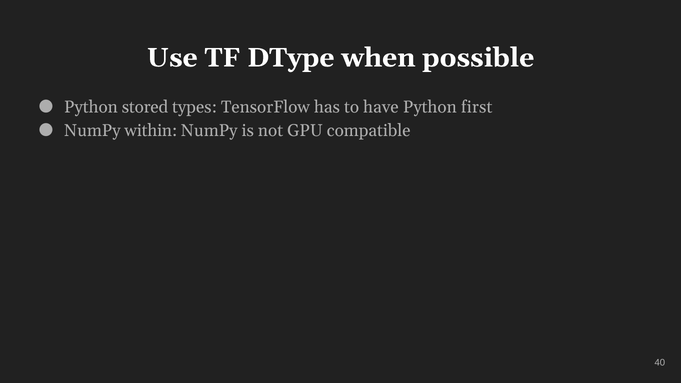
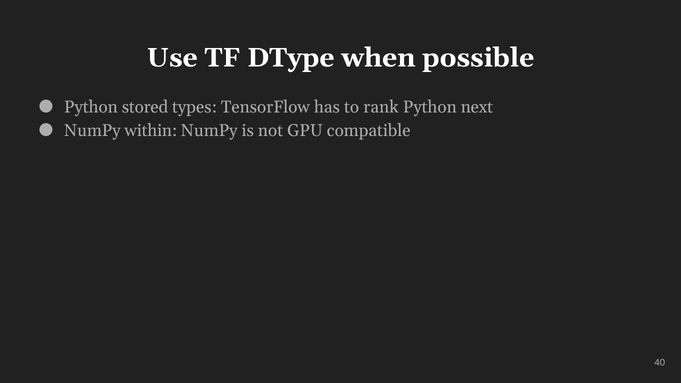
have: have -> rank
first: first -> next
